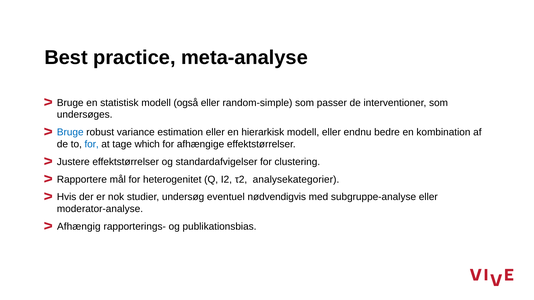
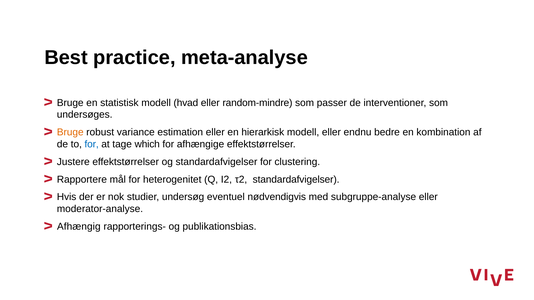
også: også -> hvad
random-simple: random-simple -> random-mindre
Bruge at (70, 132) colour: blue -> orange
τ2 analysekategorier: analysekategorier -> standardafvigelser
